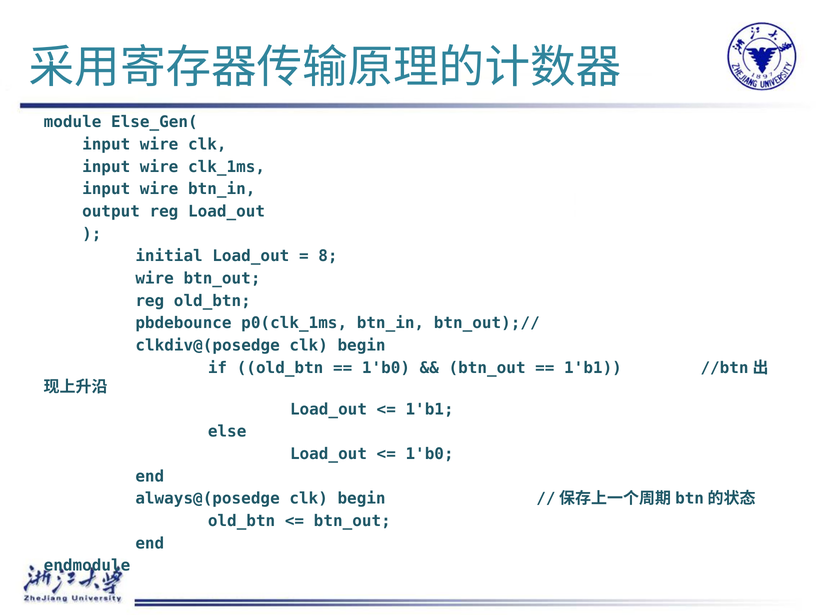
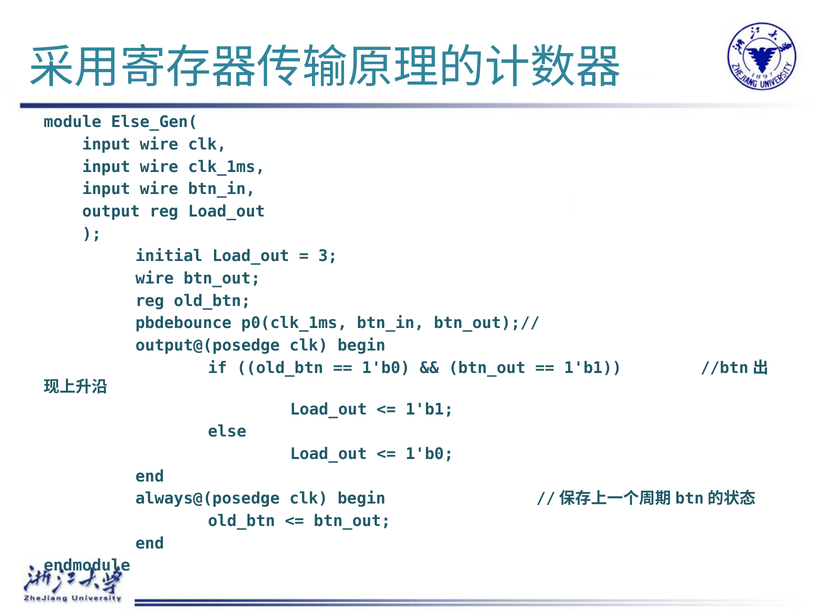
8: 8 -> 3
clkdiv@(posedge: clkdiv@(posedge -> output@(posedge
